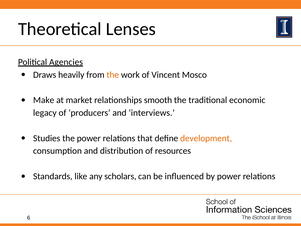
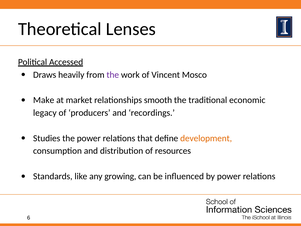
Agencies: Agencies -> Accessed
the at (113, 75) colour: orange -> purple
interviews: interviews -> recordings
scholars: scholars -> growing
